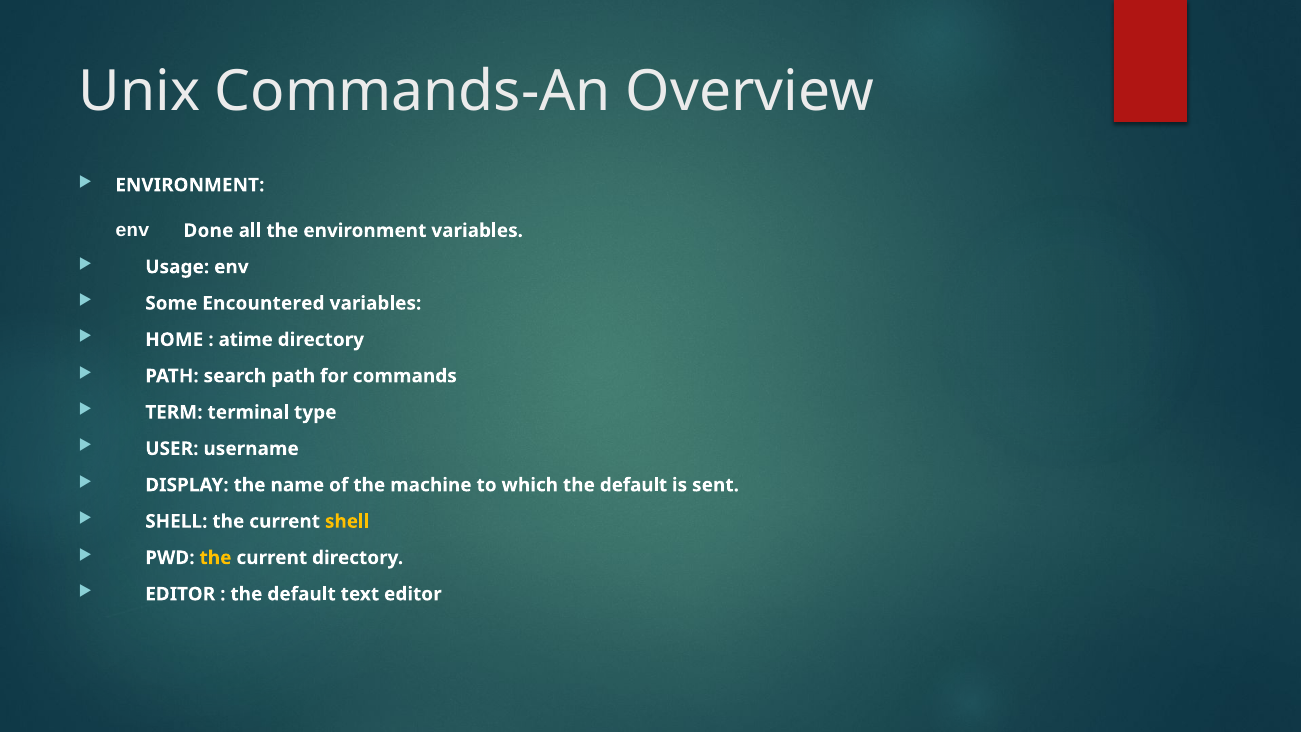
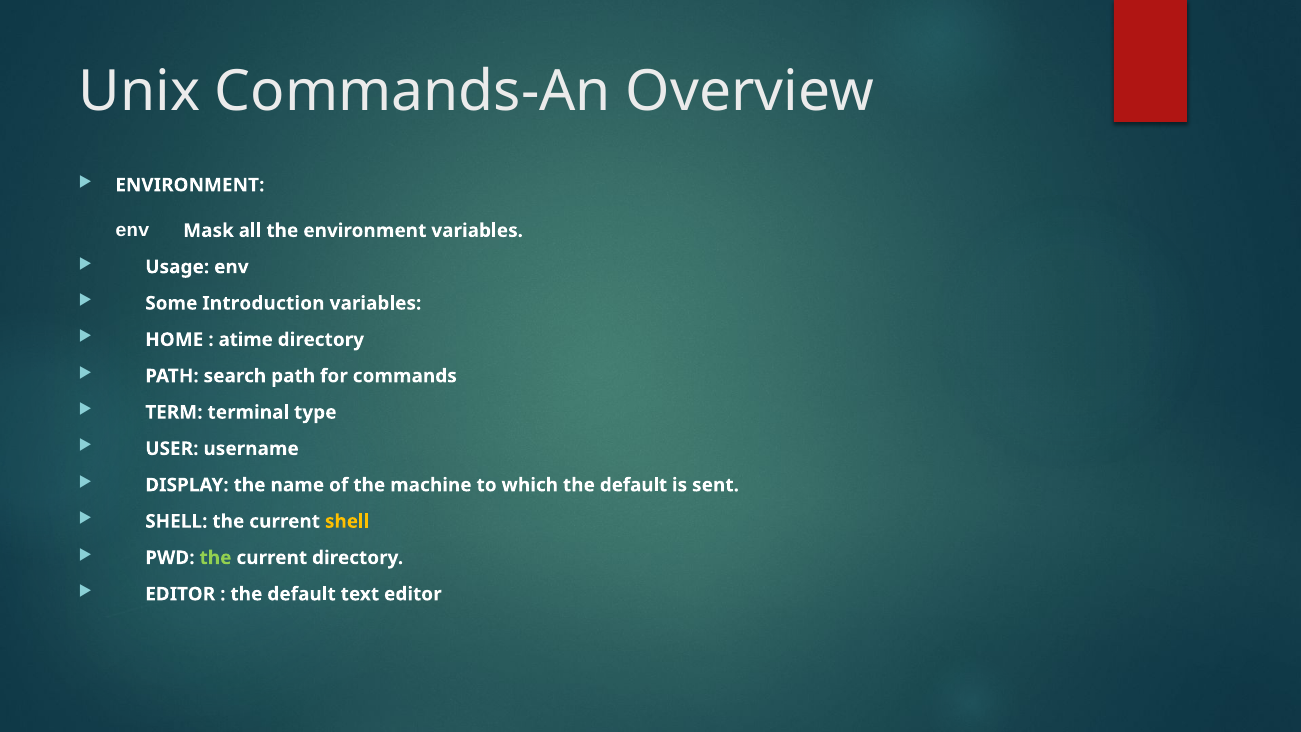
Done: Done -> Mask
Encountered: Encountered -> Introduction
the at (215, 558) colour: yellow -> light green
